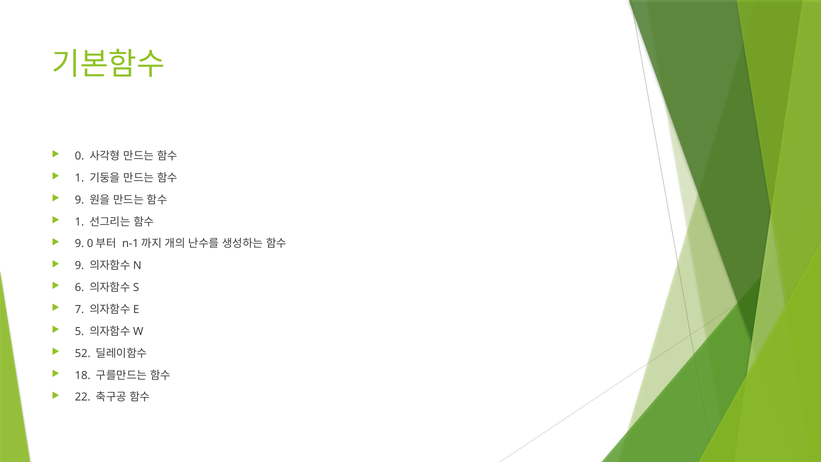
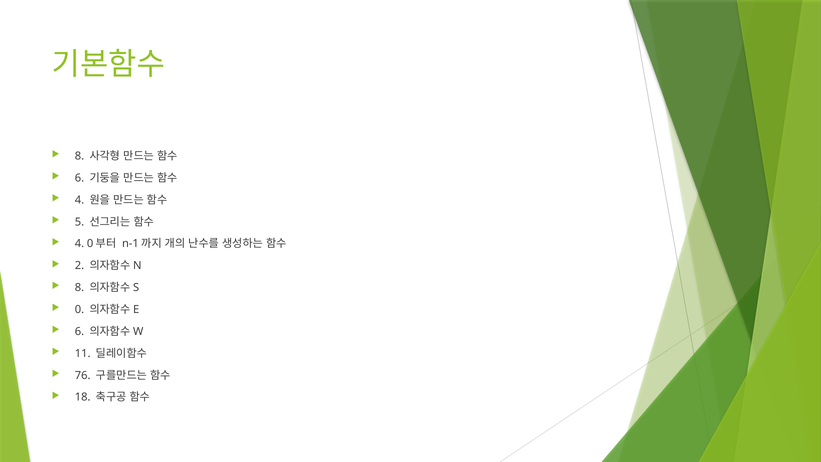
0 at (80, 156): 0 -> 8
1 at (80, 178): 1 -> 6
9 at (80, 200): 9 -> 4
1 at (80, 222): 1 -> 5
9 at (80, 244): 9 -> 4
9 at (80, 266): 9 -> 2
6 at (80, 288): 6 -> 8
7: 7 -> 0
5 at (80, 331): 5 -> 6
52: 52 -> 11
18: 18 -> 76
22: 22 -> 18
